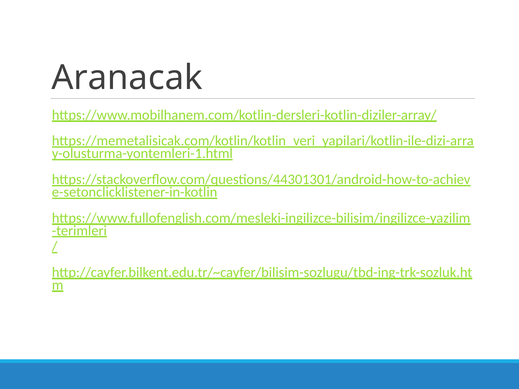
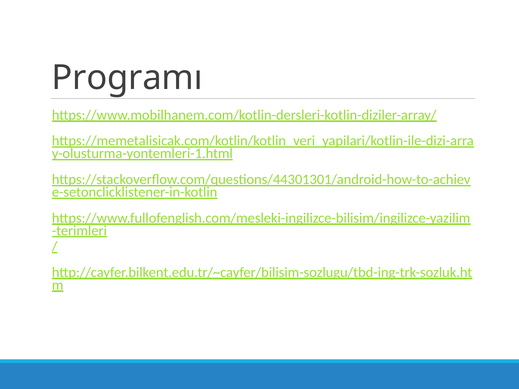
Aranacak: Aranacak -> Programı
